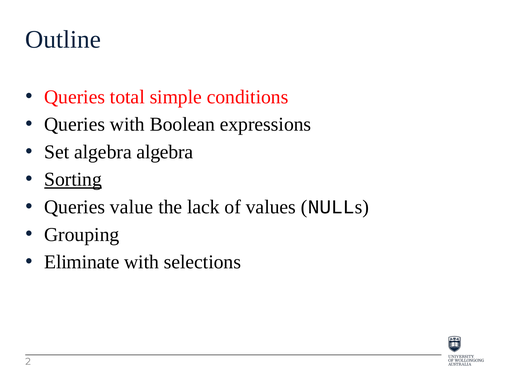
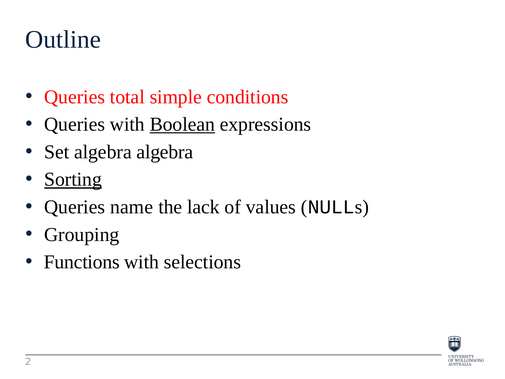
Boolean underline: none -> present
value: value -> name
Eliminate: Eliminate -> Functions
